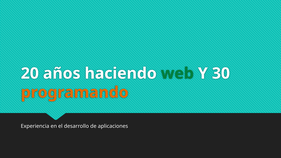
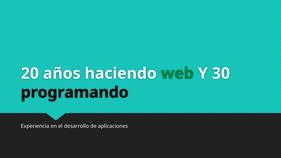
programando colour: orange -> black
